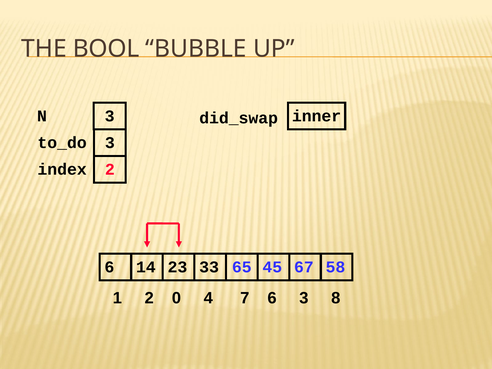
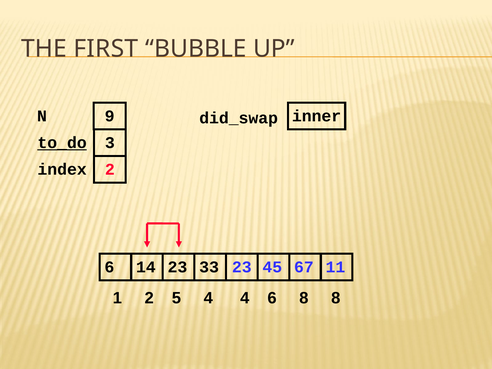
BOOL: BOOL -> FIRST
N 3: 3 -> 9
to_do underline: none -> present
33 65: 65 -> 23
58: 58 -> 11
0: 0 -> 5
4 7: 7 -> 4
6 3: 3 -> 8
